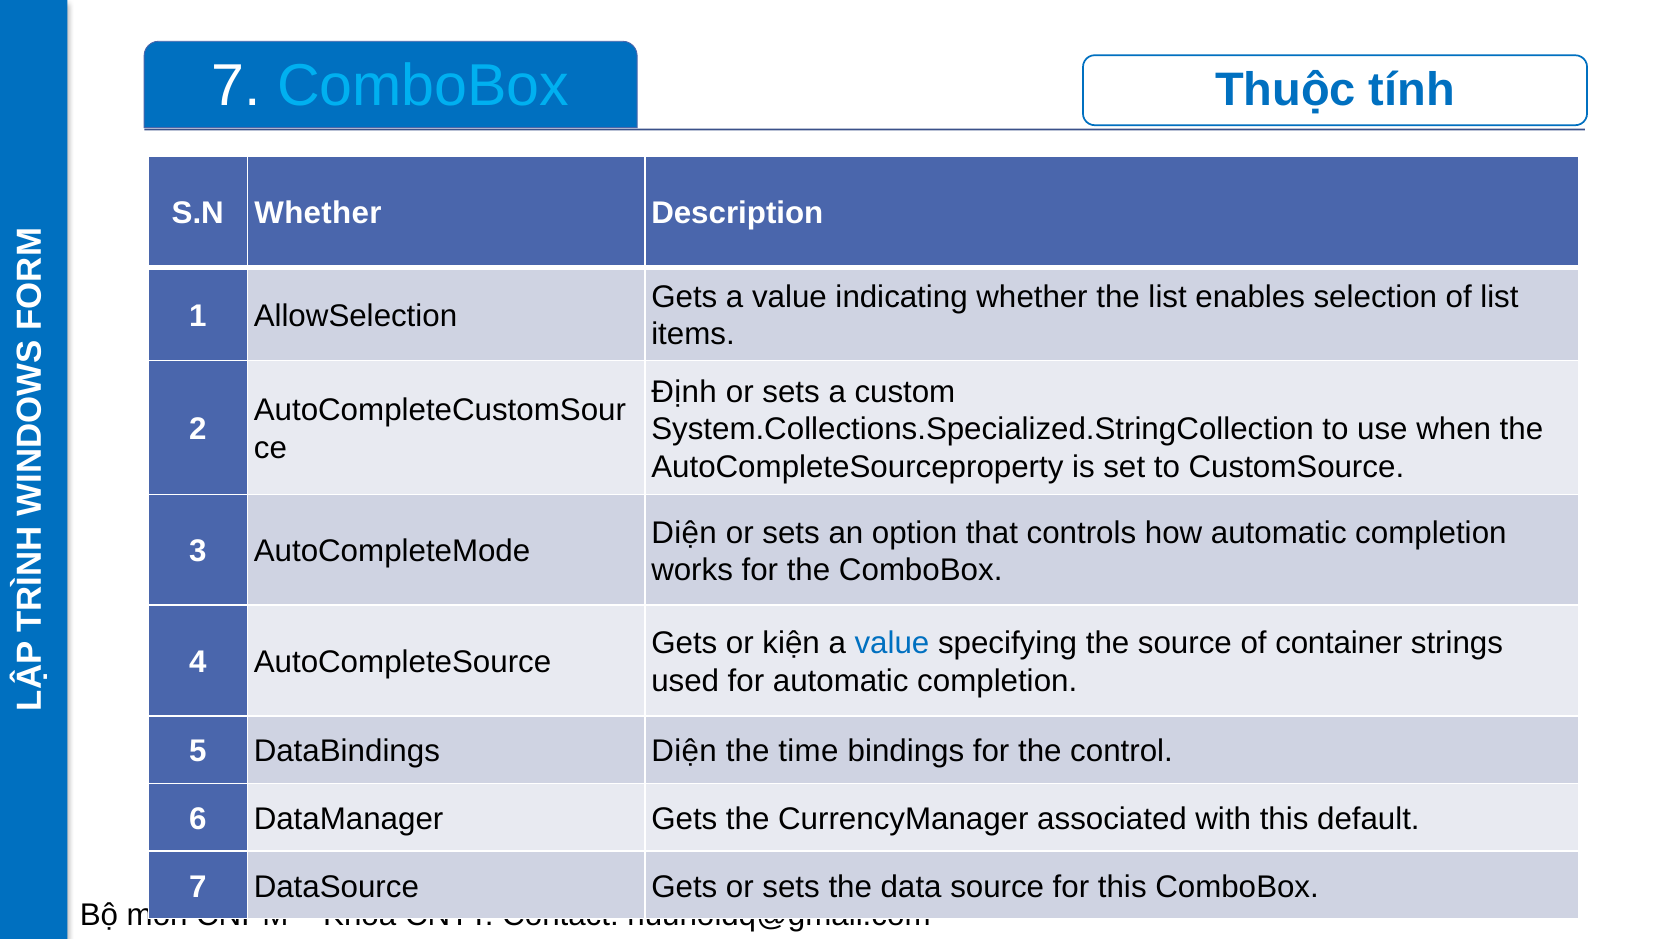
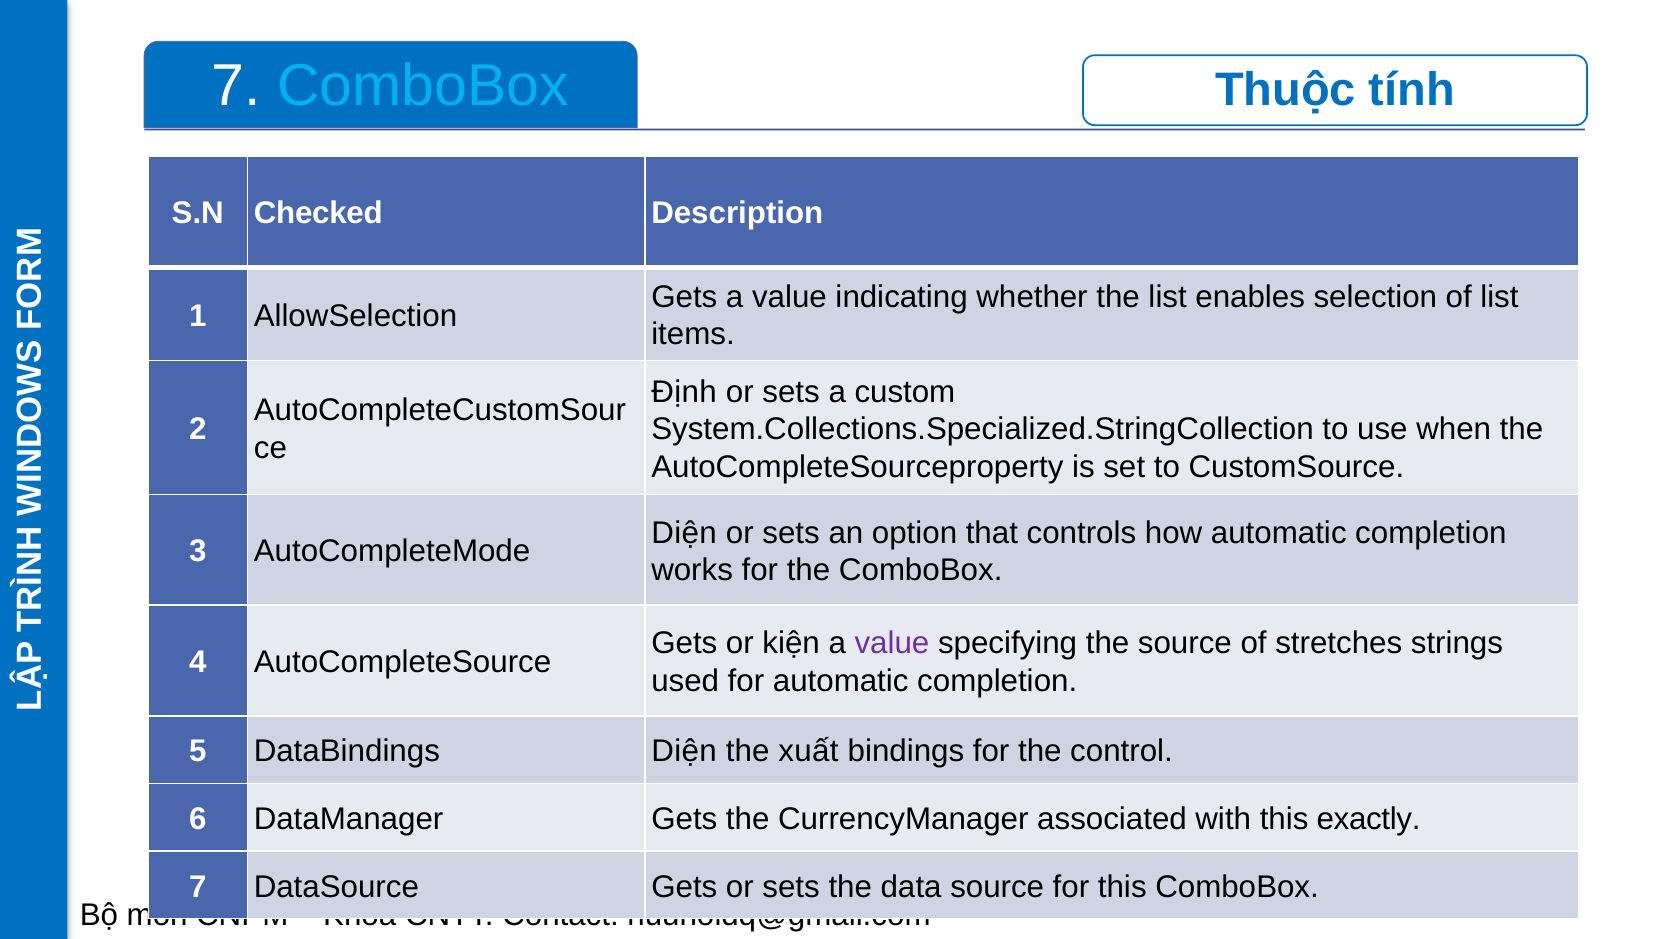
S.N Whether: Whether -> Checked
value at (892, 644) colour: blue -> purple
container: container -> stretches
time: time -> xuất
default: default -> exactly
